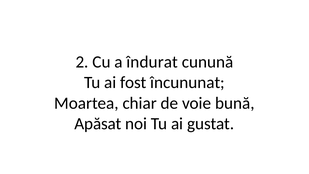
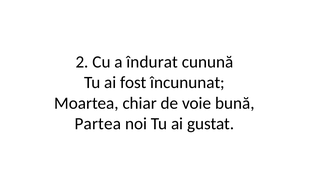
Apăsat: Apăsat -> Partea
